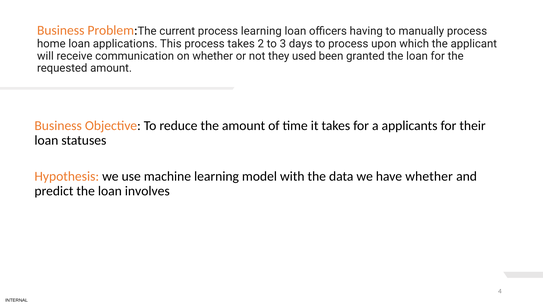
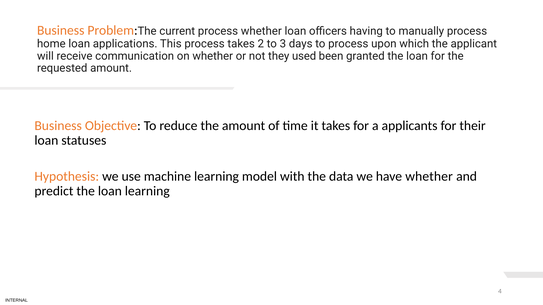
process learning: learning -> whether
loan involves: involves -> learning
